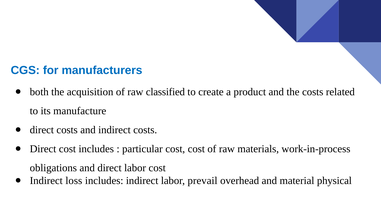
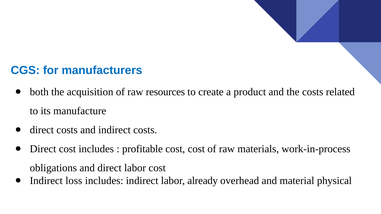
classified: classified -> resources
particular: particular -> profitable
prevail: prevail -> already
